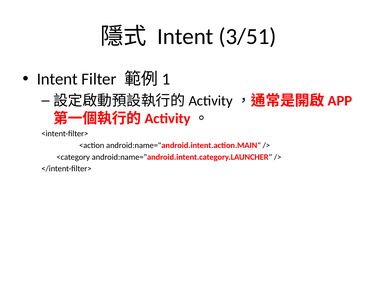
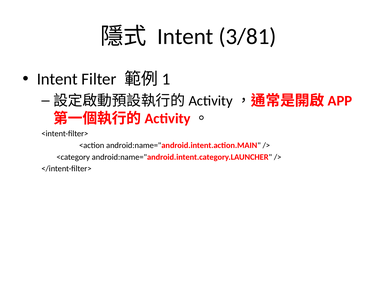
3/51: 3/51 -> 3/81
